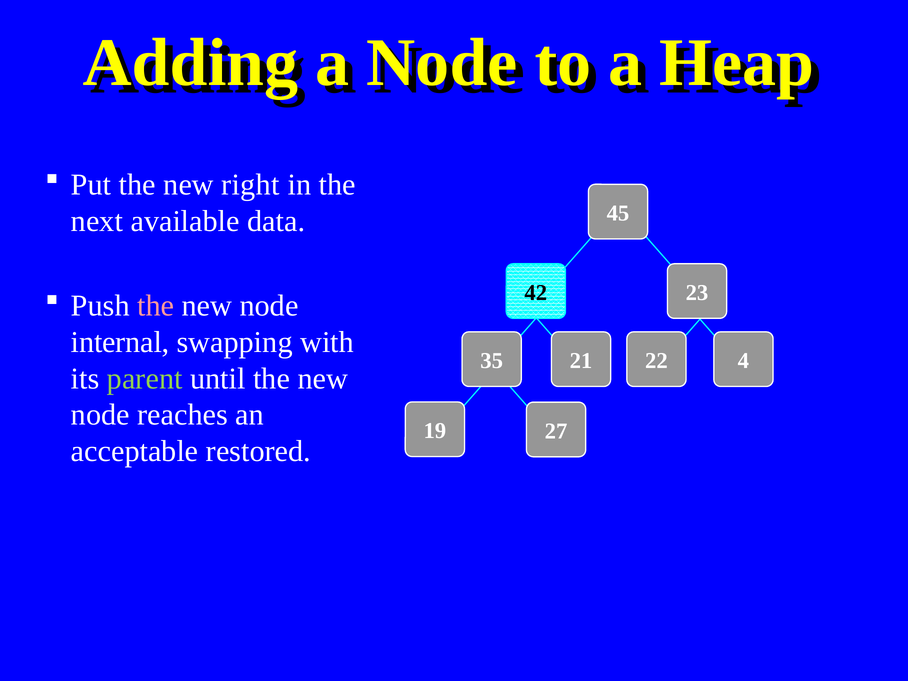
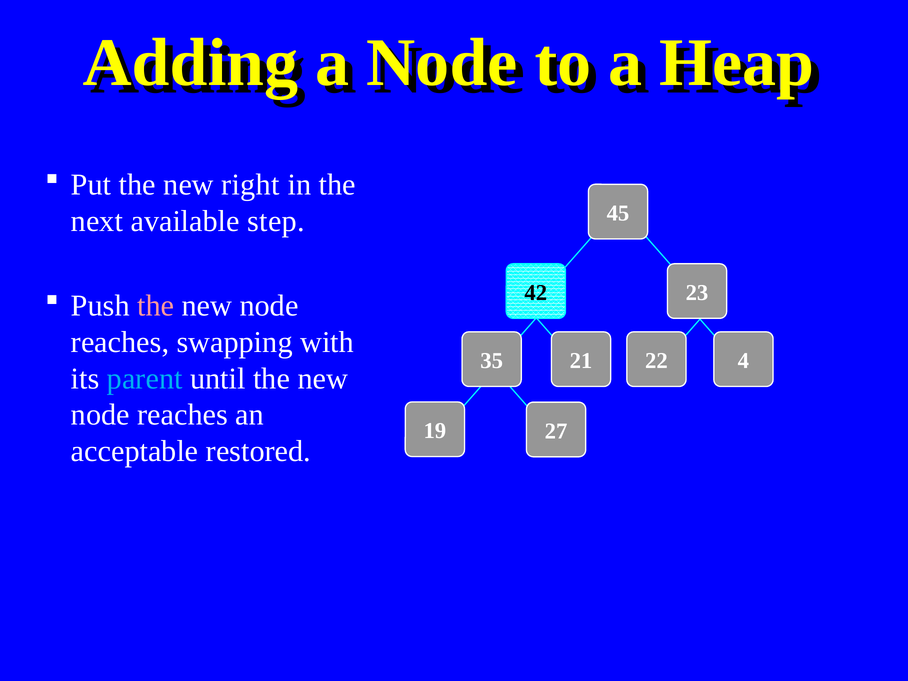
data: data -> step
internal at (120, 342): internal -> reaches
parent colour: light green -> light blue
